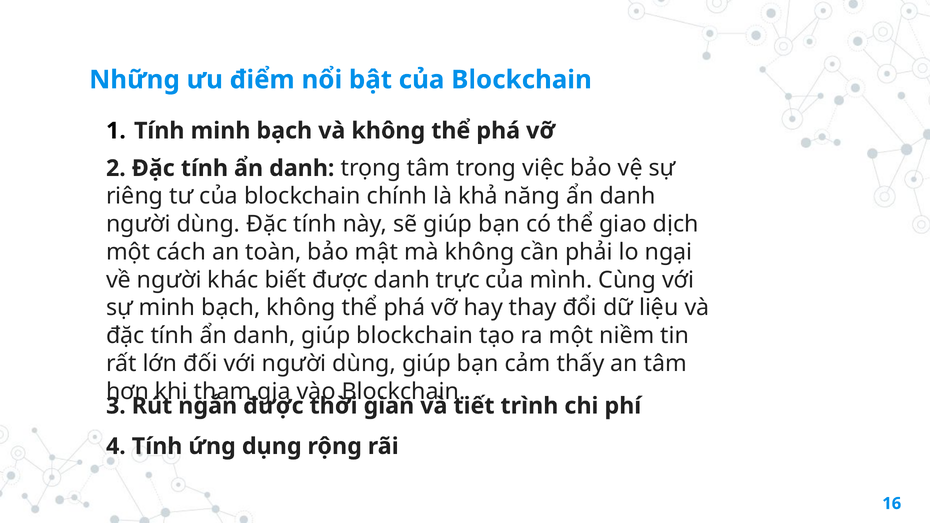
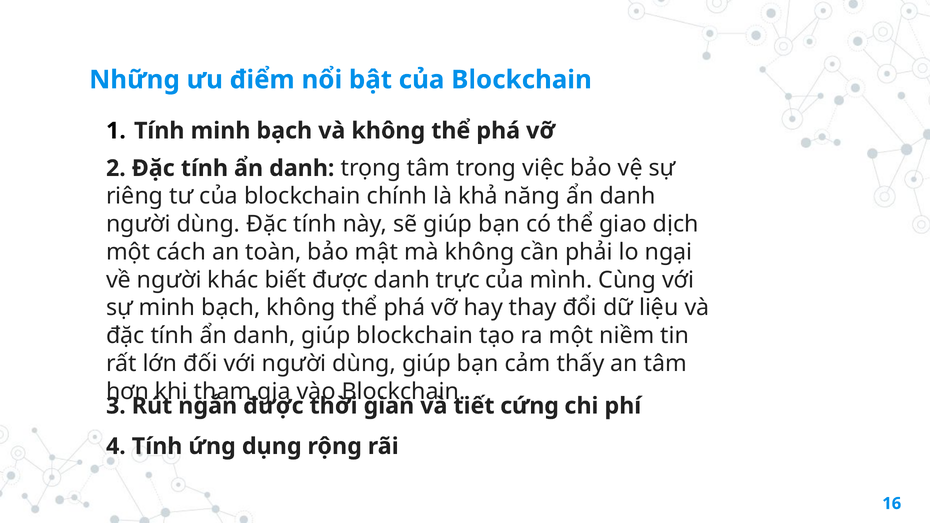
trình: trình -> cứng
